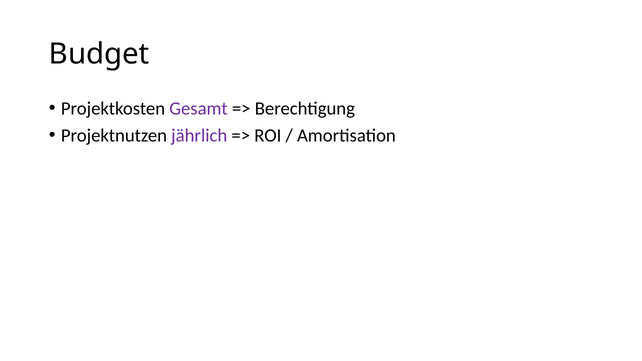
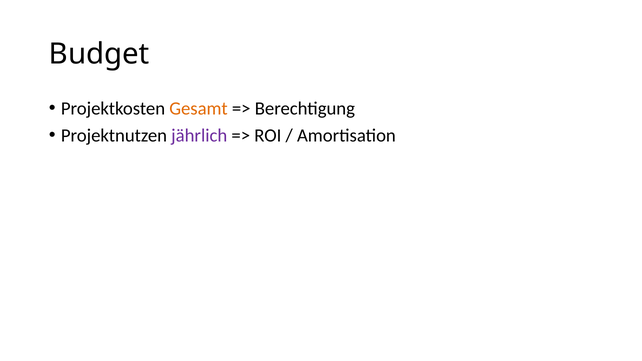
Gesamt colour: purple -> orange
